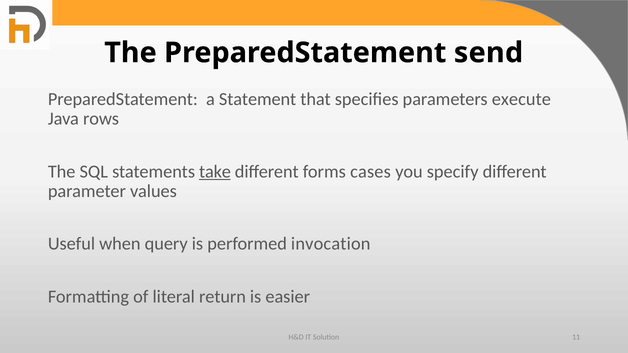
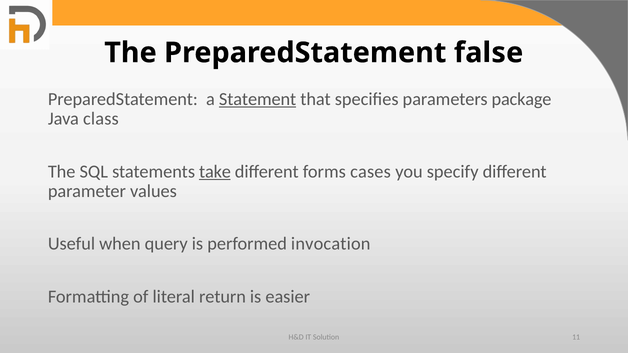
send: send -> false
Statement underline: none -> present
execute: execute -> package
rows: rows -> class
